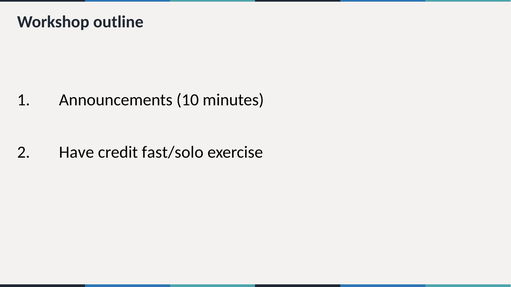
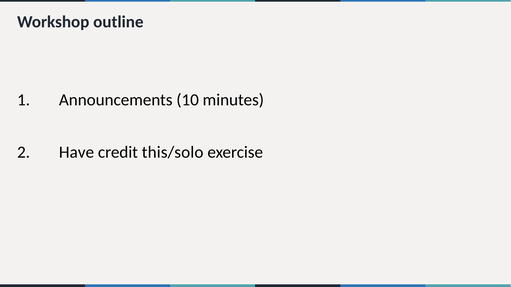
fast/solo: fast/solo -> this/solo
